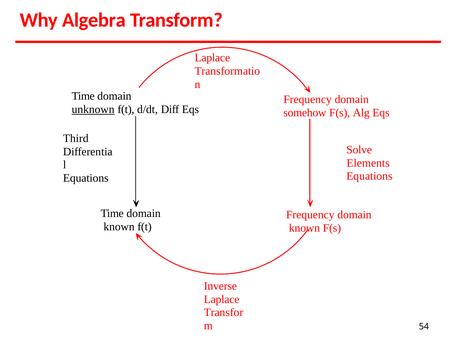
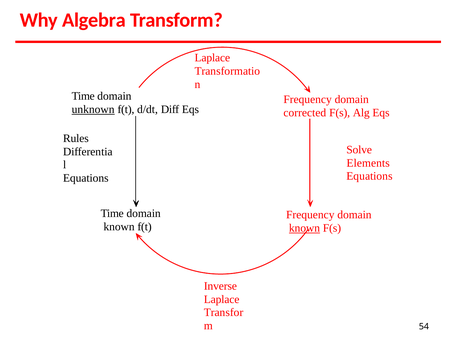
somehow: somehow -> corrected
Third: Third -> Rules
known at (304, 228) underline: none -> present
